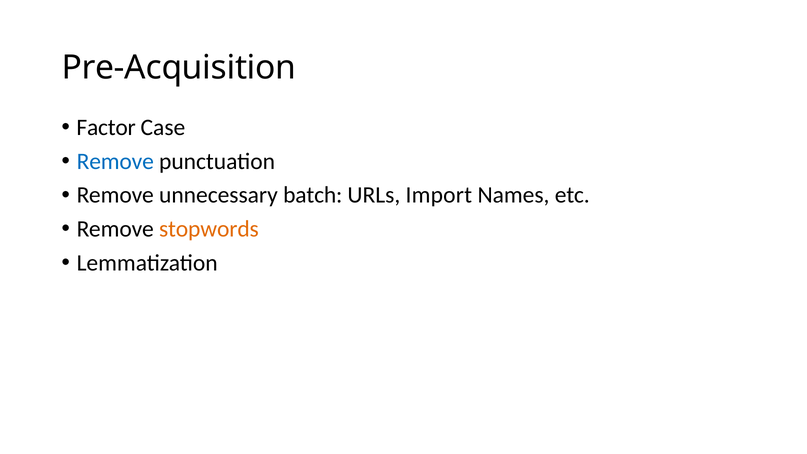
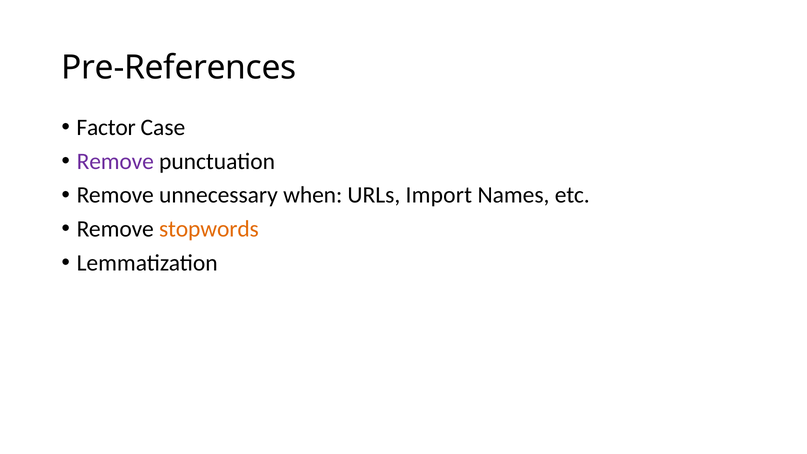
Pre-Acquisition: Pre-Acquisition -> Pre-References
Remove at (115, 161) colour: blue -> purple
batch: batch -> when
